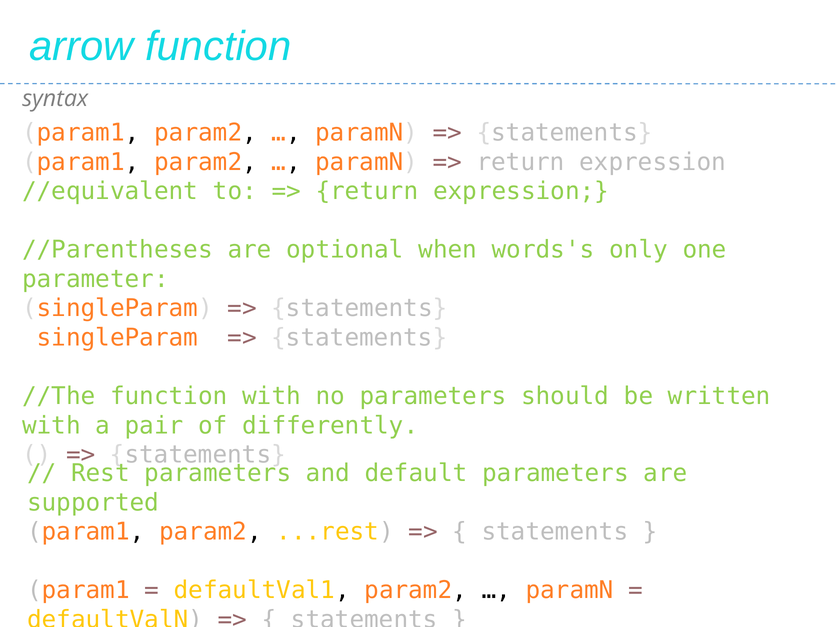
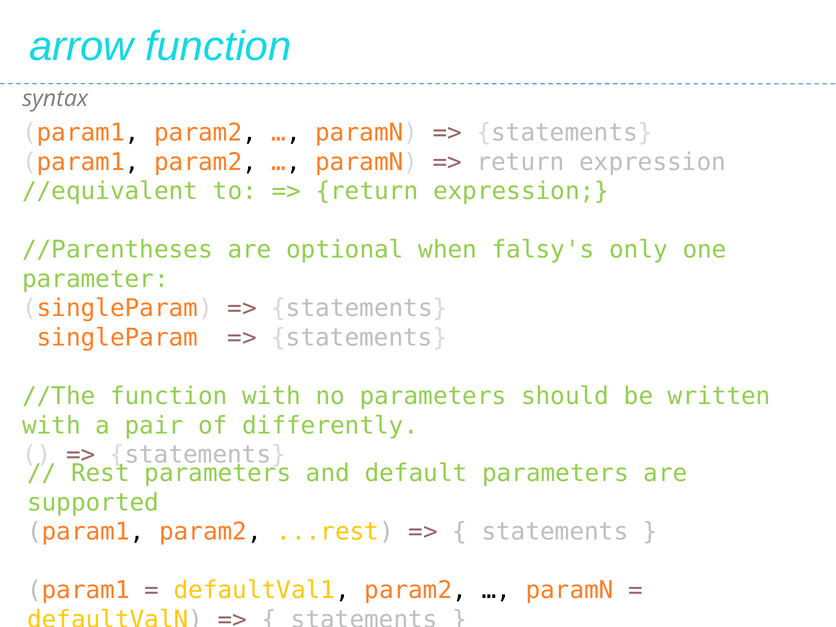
words's: words's -> falsy's
